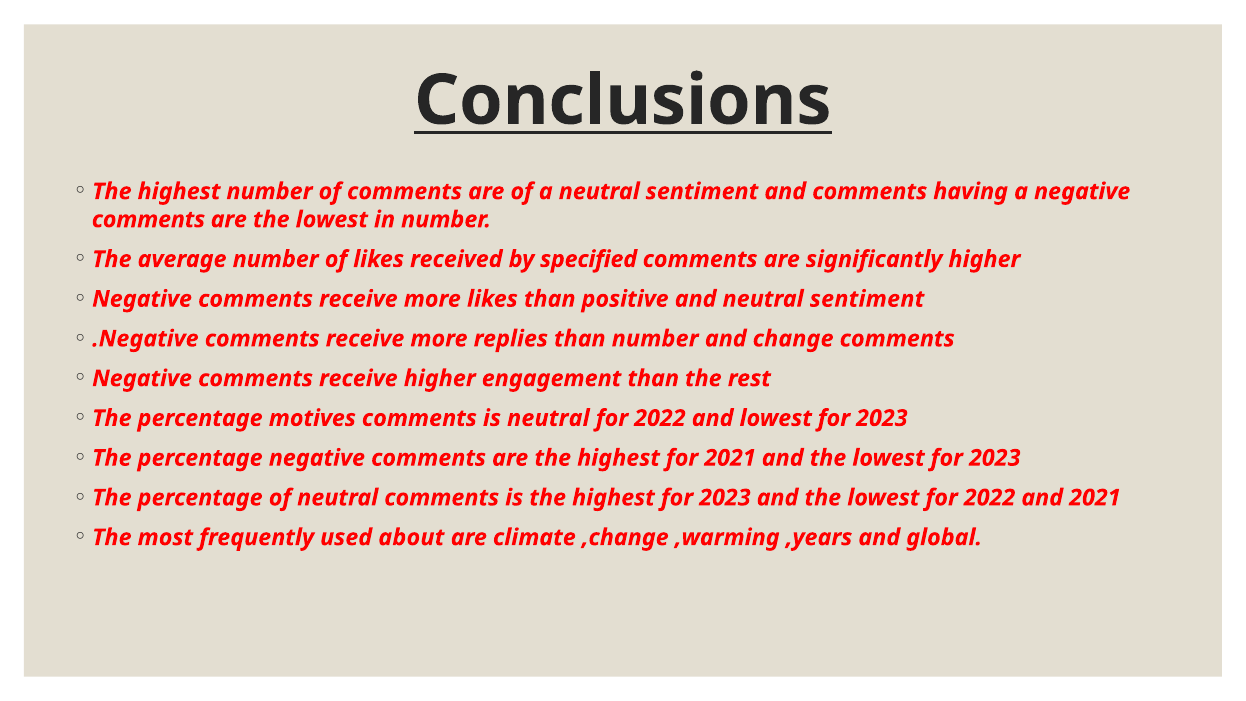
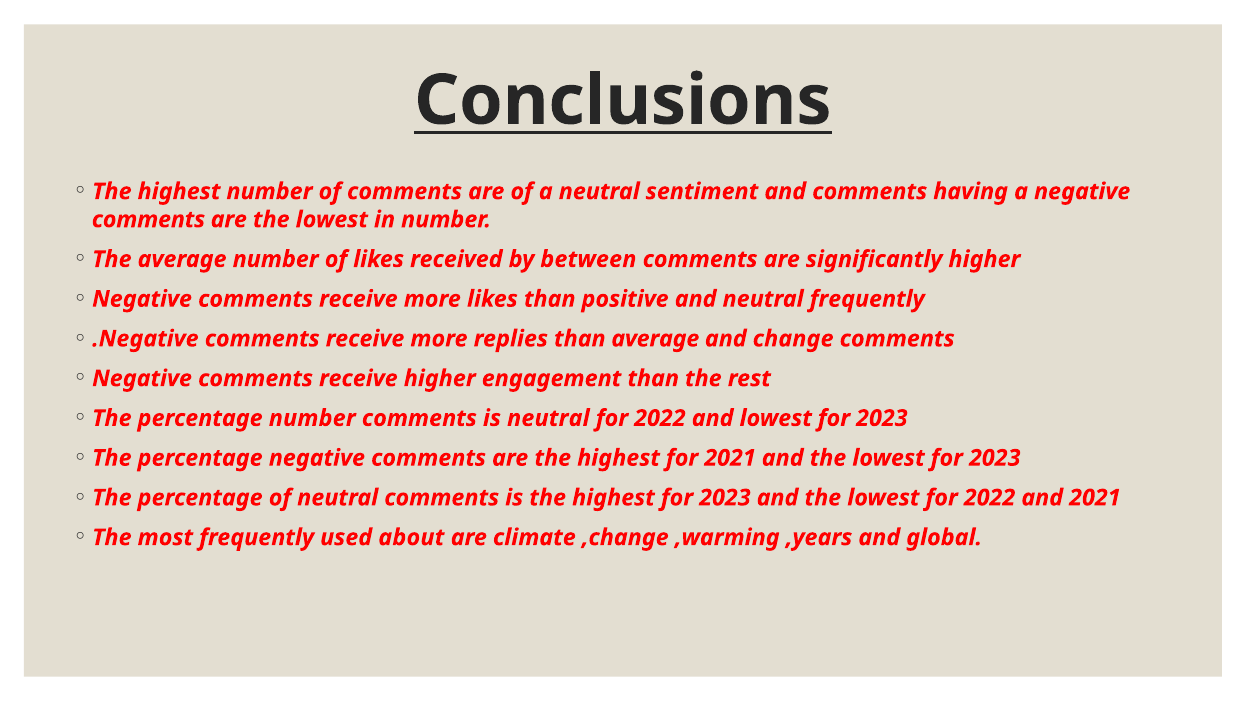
specified: specified -> between
and neutral sentiment: sentiment -> frequently
than number: number -> average
percentage motives: motives -> number
